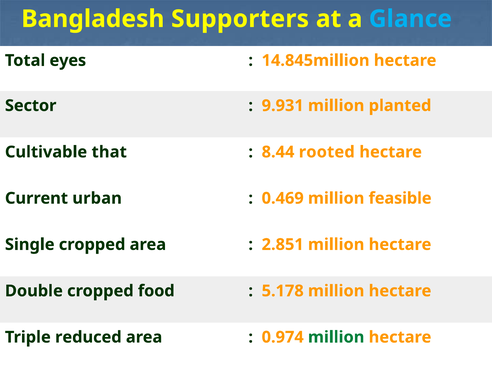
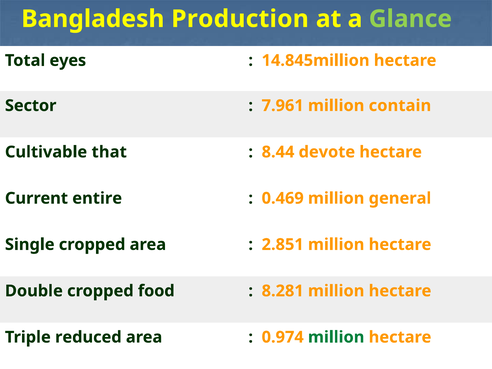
Supporters: Supporters -> Production
Glance colour: light blue -> light green
9.931: 9.931 -> 7.961
planted: planted -> contain
rooted: rooted -> devote
urban: urban -> entire
feasible: feasible -> general
5.178: 5.178 -> 8.281
